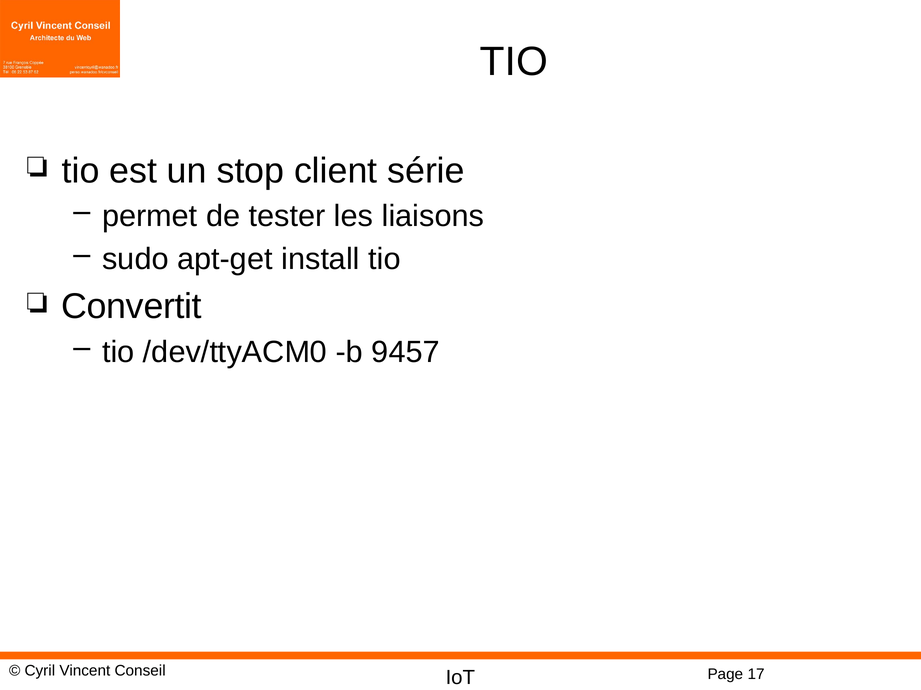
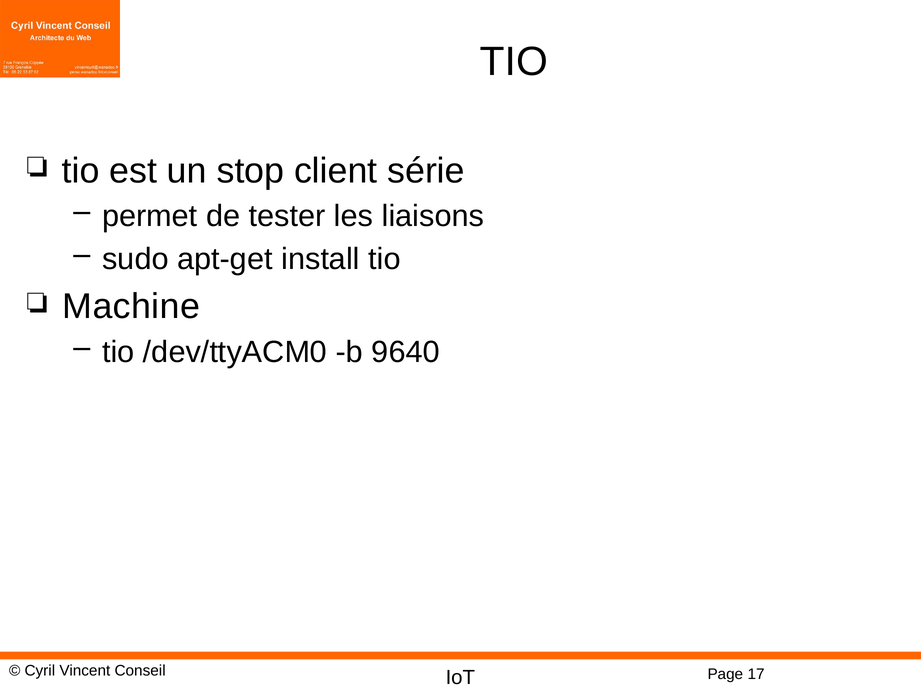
Convertit: Convertit -> Machine
9457: 9457 -> 9640
